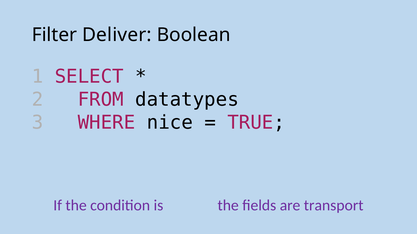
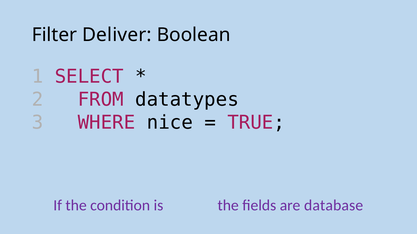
transport: transport -> database
